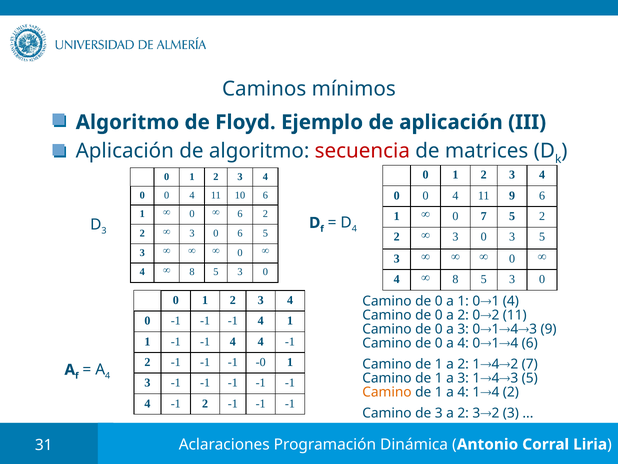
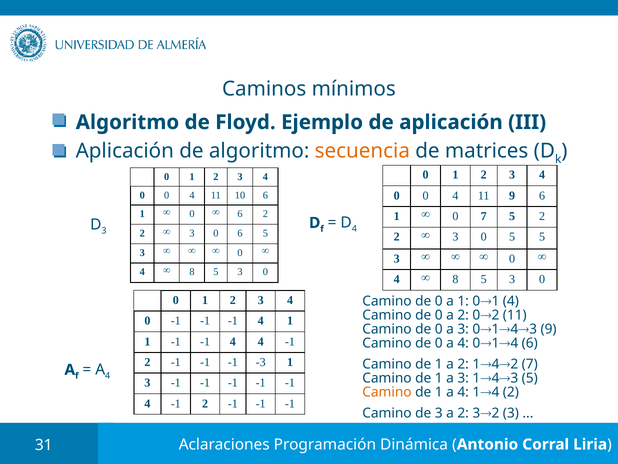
secuencia colour: red -> orange
0 3: 3 -> 5
-0: -0 -> -3
